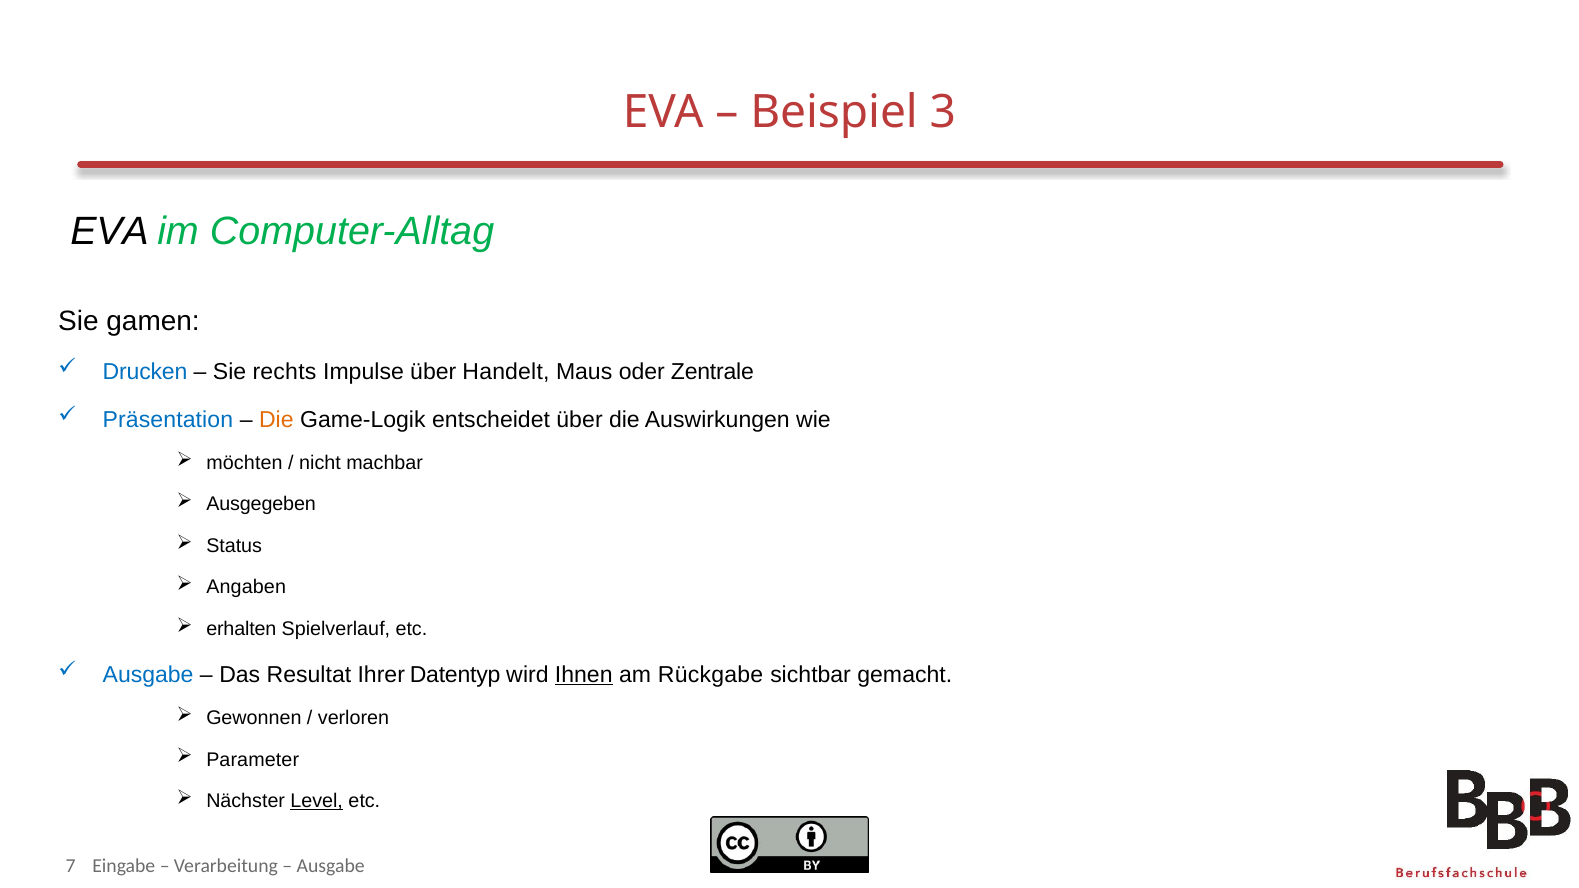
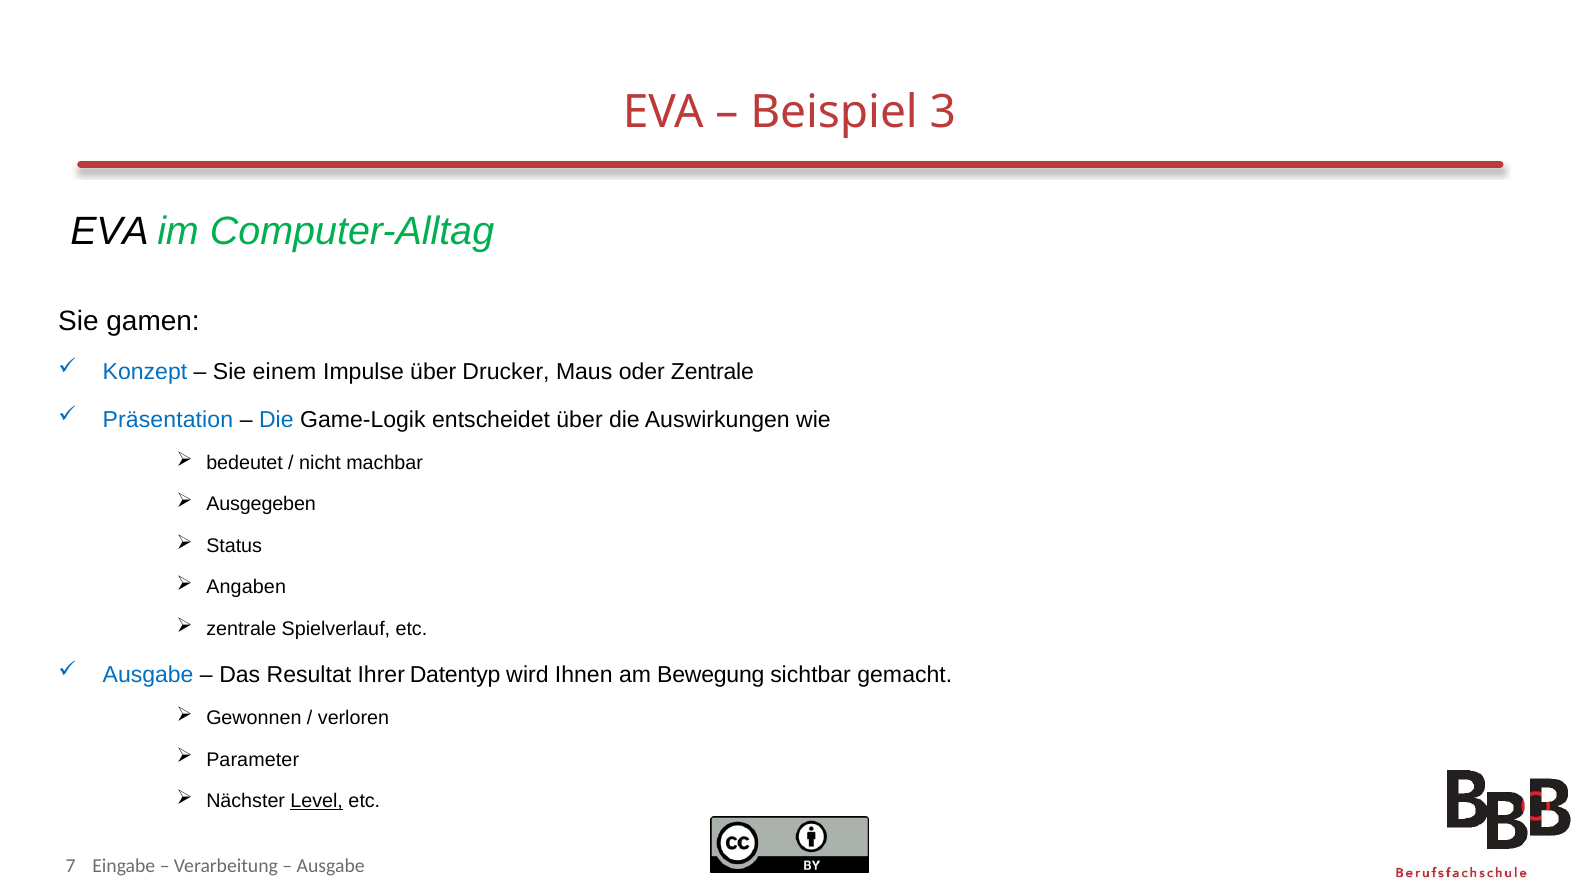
Drucken: Drucken -> Konzept
rechts: rechts -> einem
Handelt: Handelt -> Drucker
Die at (276, 420) colour: orange -> blue
möchten: möchten -> bedeutet
erhalten at (241, 629): erhalten -> zentrale
Ihnen underline: present -> none
Rückgabe: Rückgabe -> Bewegung
